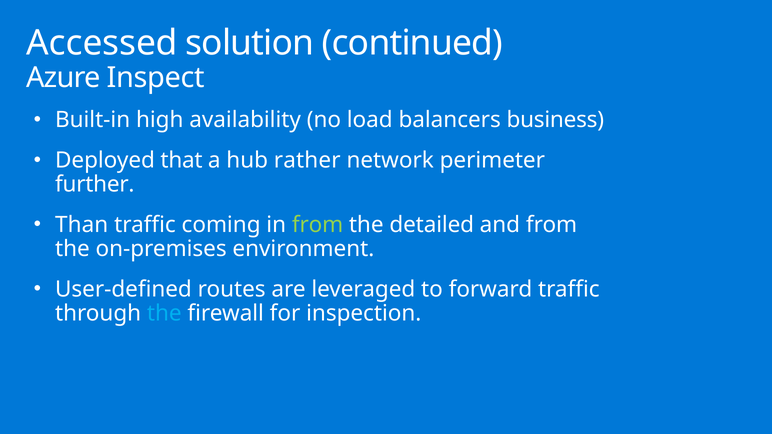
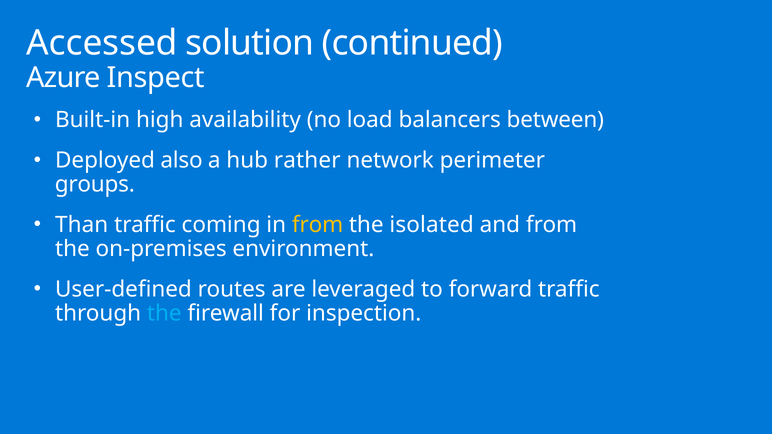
business: business -> between
that: that -> also
further: further -> groups
from at (318, 225) colour: light green -> yellow
detailed: detailed -> isolated
